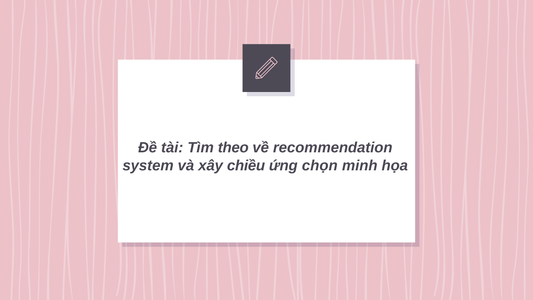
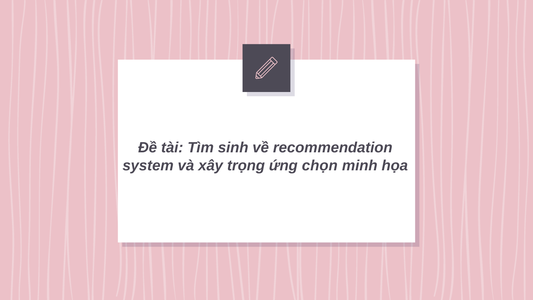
theo: theo -> sinh
chiều: chiều -> trọng
